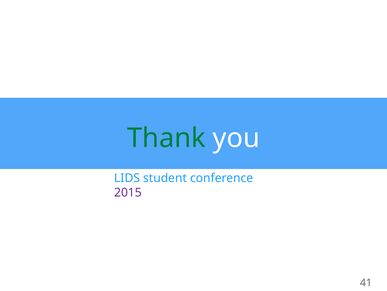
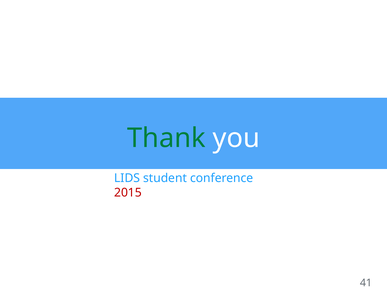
2015 colour: purple -> red
